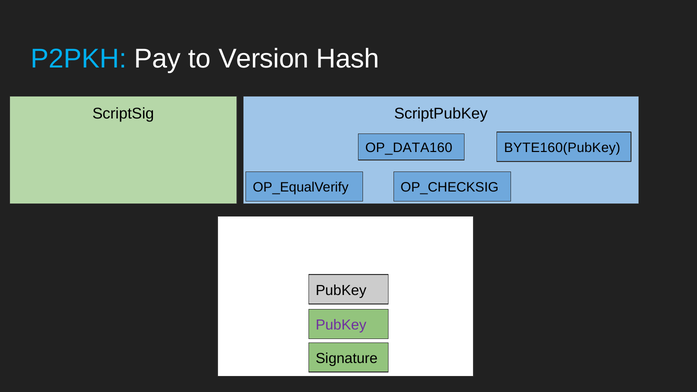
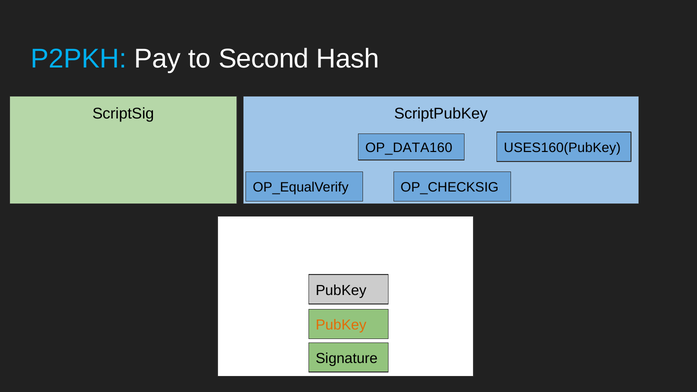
Version: Version -> Second
BYTE160(PubKey: BYTE160(PubKey -> USES160(PubKey
PubKey at (341, 325) colour: purple -> orange
